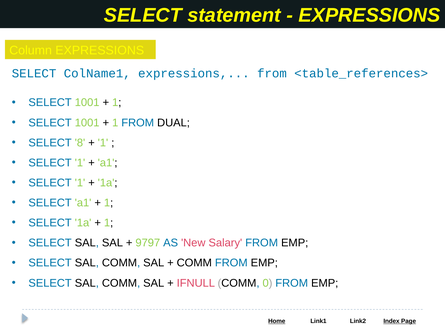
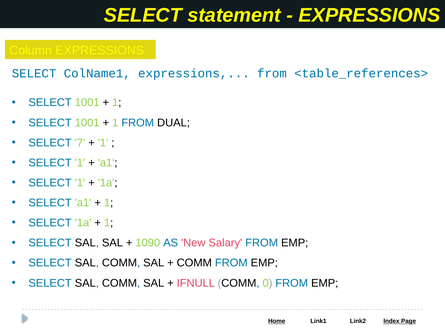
8: 8 -> 7
9797: 9797 -> 1090
